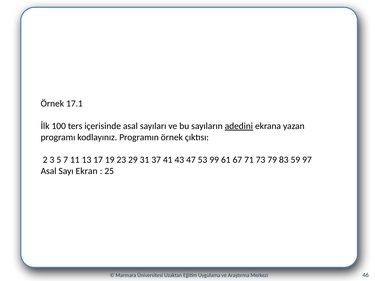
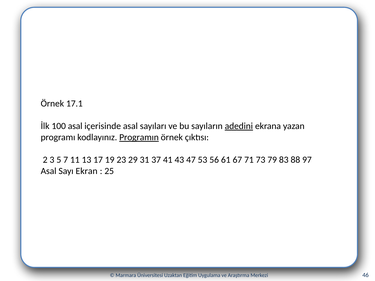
100 ters: ters -> asal
Programın underline: none -> present
99: 99 -> 56
59: 59 -> 88
